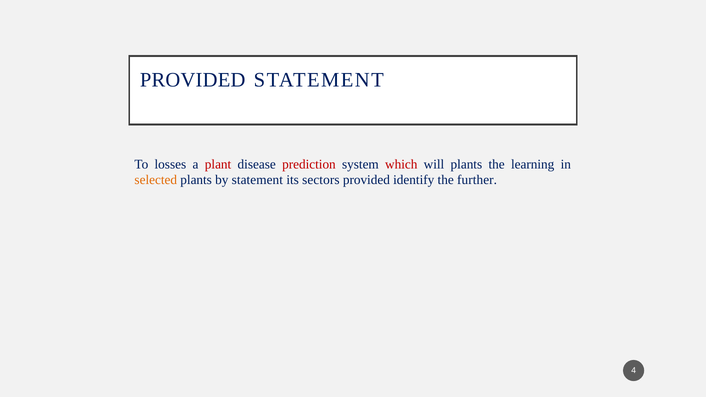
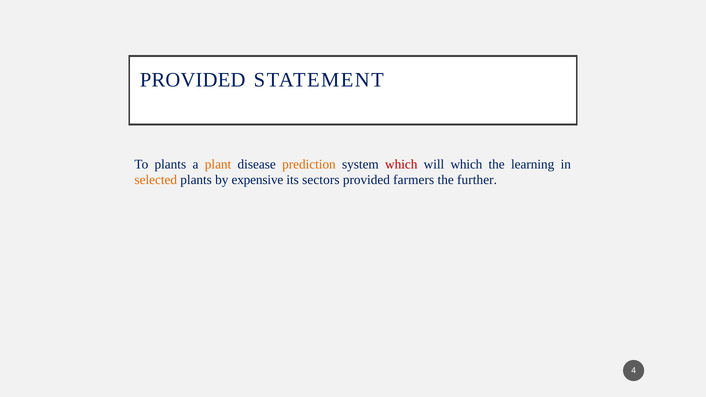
To losses: losses -> plants
plant colour: red -> orange
prediction colour: red -> orange
will plants: plants -> which
by statement: statement -> expensive
identify: identify -> farmers
